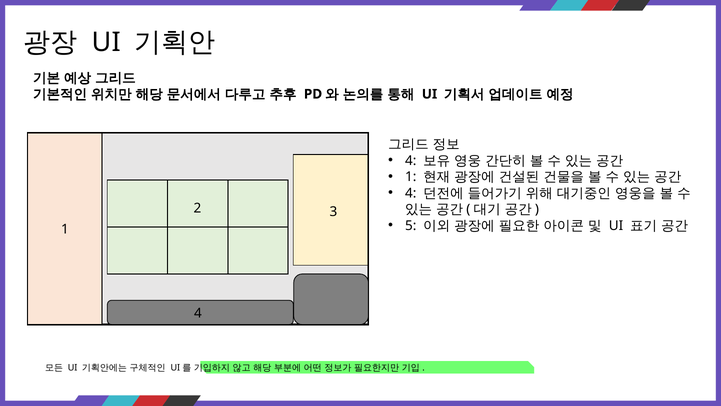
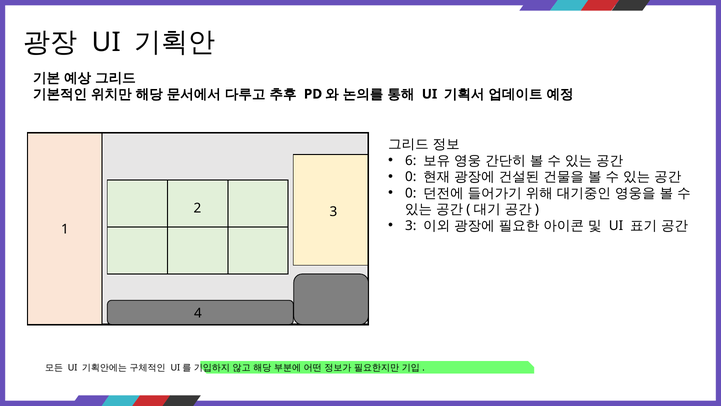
4 at (411, 161): 4 -> 6
1 at (411, 177): 1 -> 0
4 at (411, 193): 4 -> 0
5 at (411, 225): 5 -> 3
